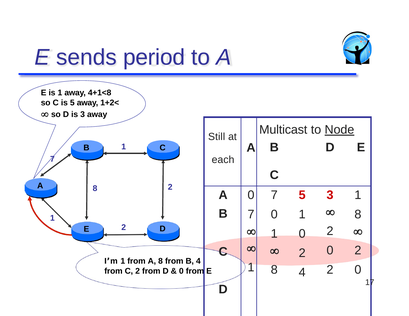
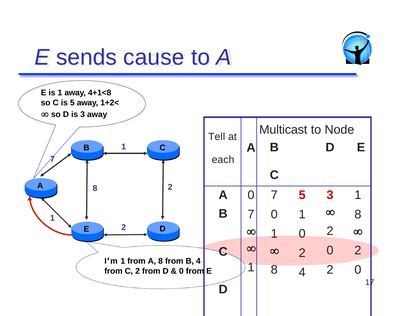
period: period -> cause
Node underline: present -> none
Still: Still -> Tell
